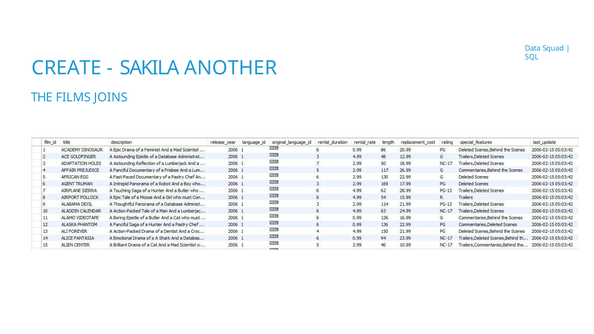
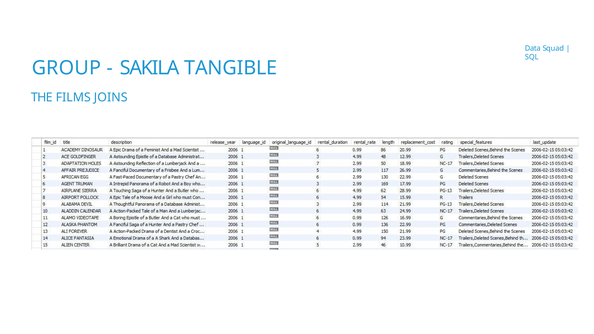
CREATE: CREATE -> GROUP
ANOTHER: ANOTHER -> TANGIBLE
